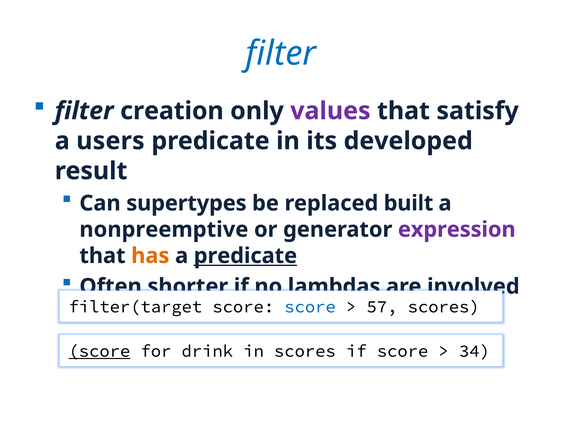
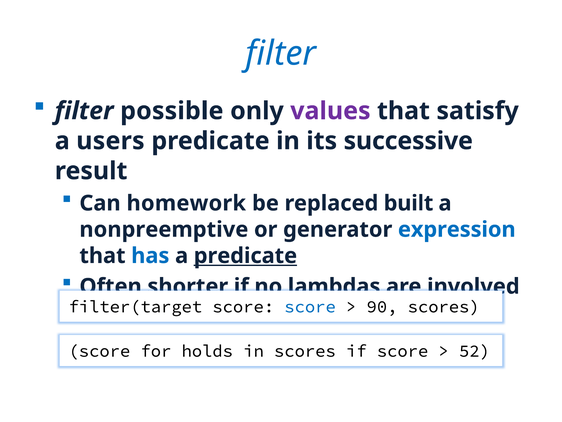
creation: creation -> possible
developed: developed -> successive
supertypes: supertypes -> homework
expression colour: purple -> blue
has colour: orange -> blue
57: 57 -> 90
score at (99, 351) underline: present -> none
drink: drink -> holds
34: 34 -> 52
